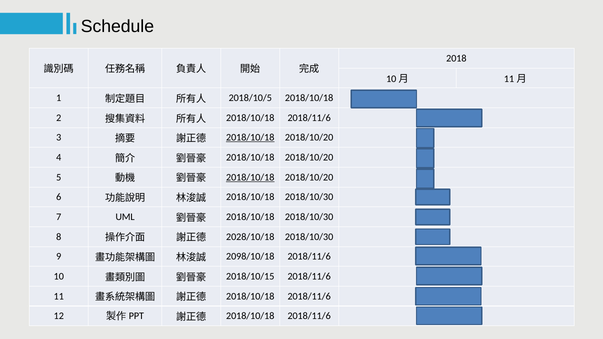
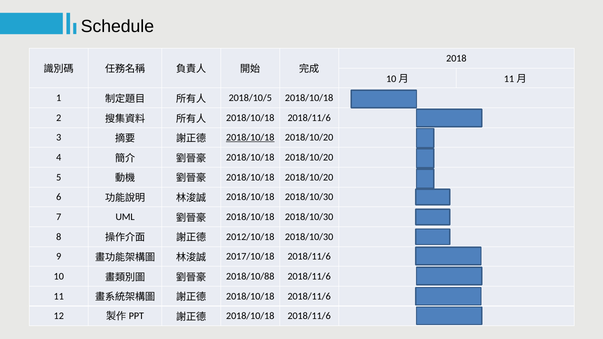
2018/10/18 at (250, 177) underline: present -> none
2028/10/18: 2028/10/18 -> 2012/10/18
2098/10/18: 2098/10/18 -> 2017/10/18
2018/10/15: 2018/10/15 -> 2018/10/88
